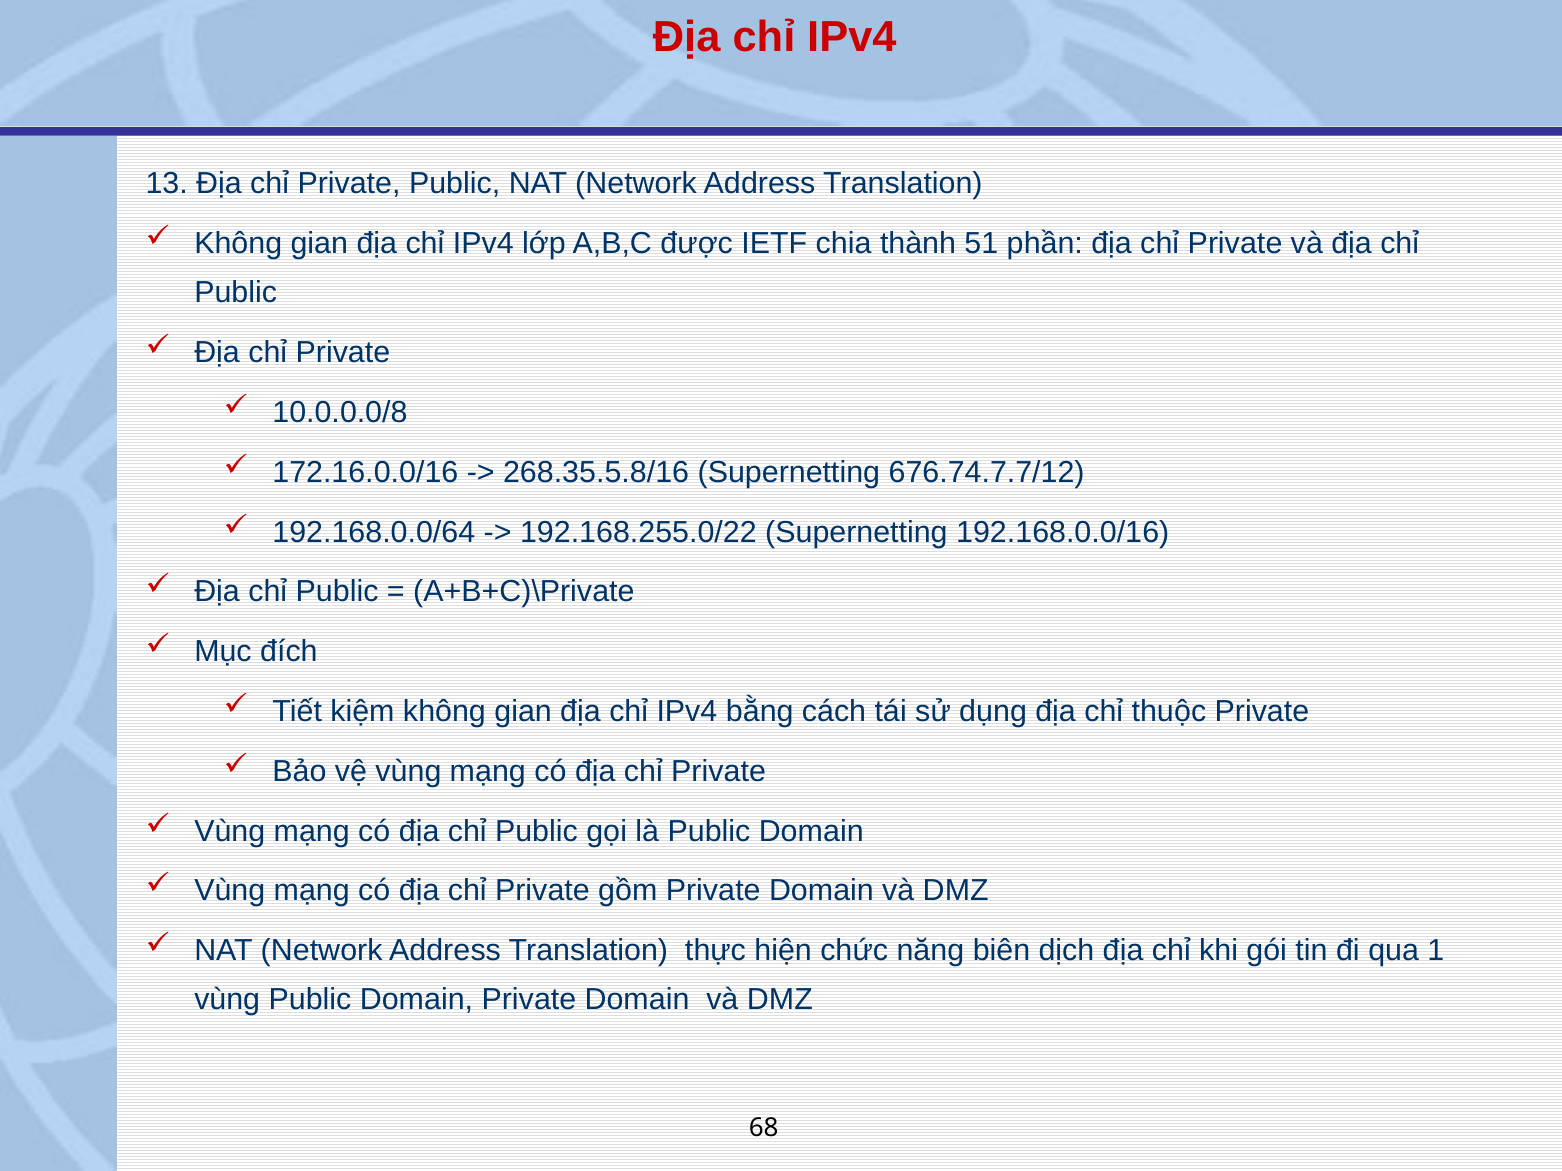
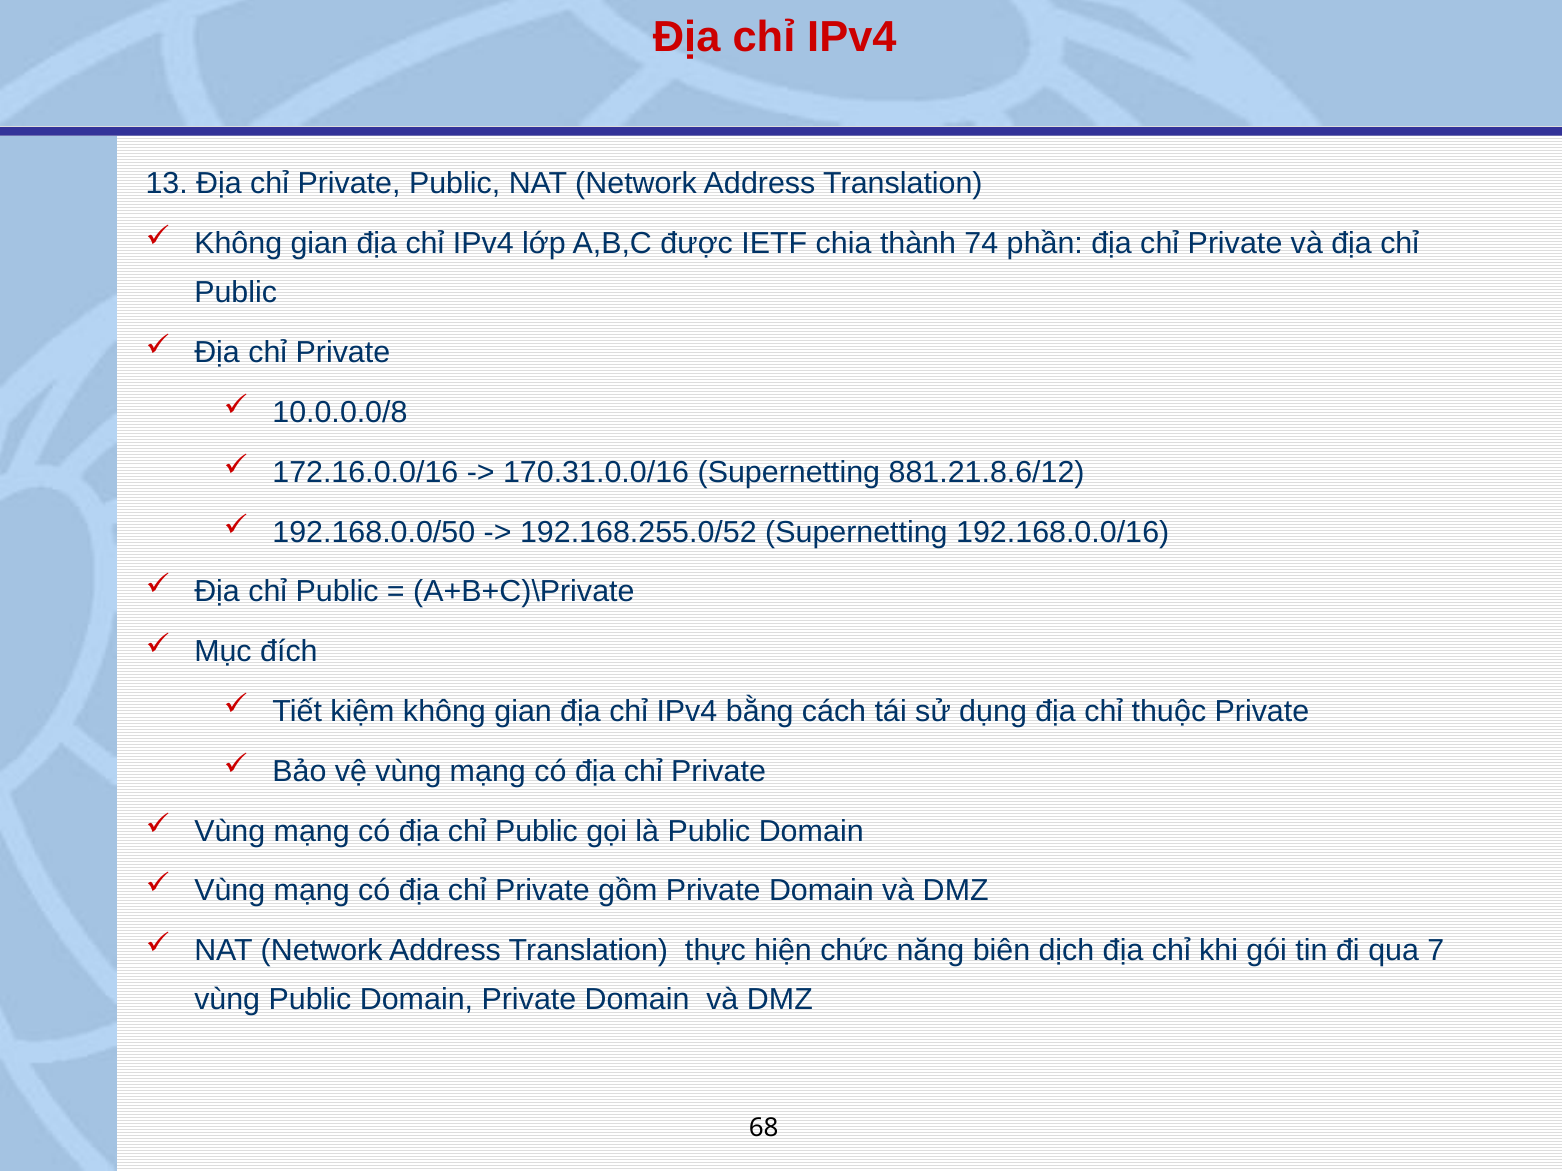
51: 51 -> 74
268.35.5.8/16: 268.35.5.8/16 -> 170.31.0.0/16
676.74.7.7/12: 676.74.7.7/12 -> 881.21.8.6/12
192.168.0.0/64: 192.168.0.0/64 -> 192.168.0.0/50
192.168.255.0/22: 192.168.255.0/22 -> 192.168.255.0/52
1: 1 -> 7
